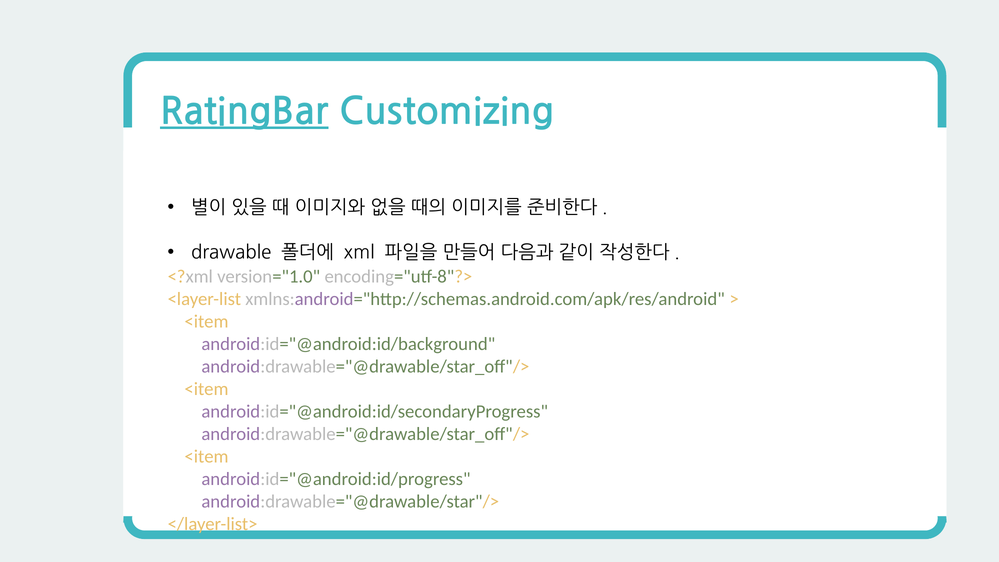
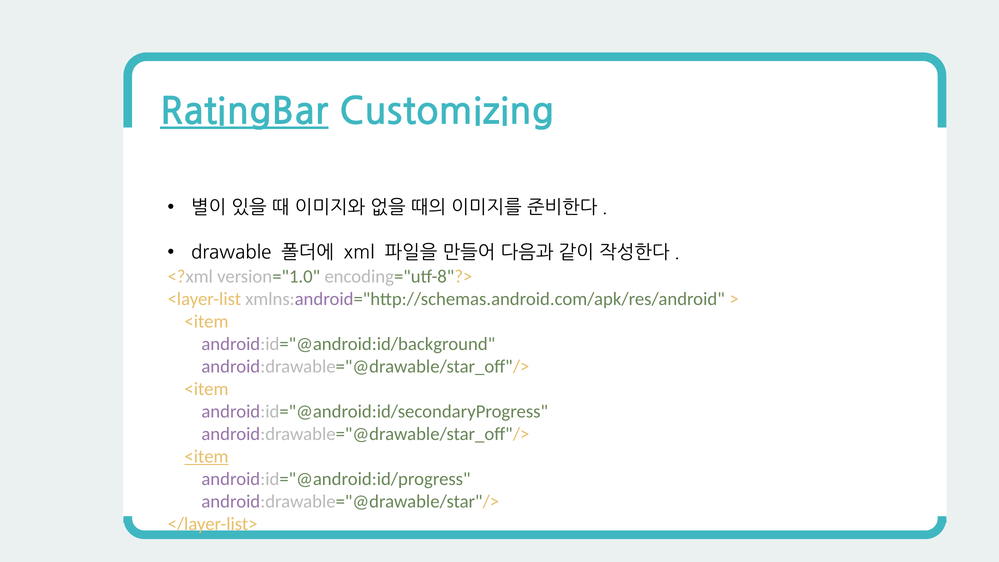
<item at (206, 456) underline: none -> present
